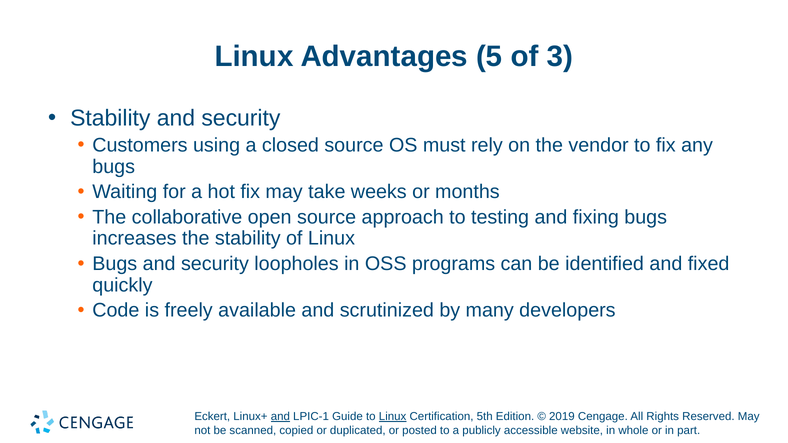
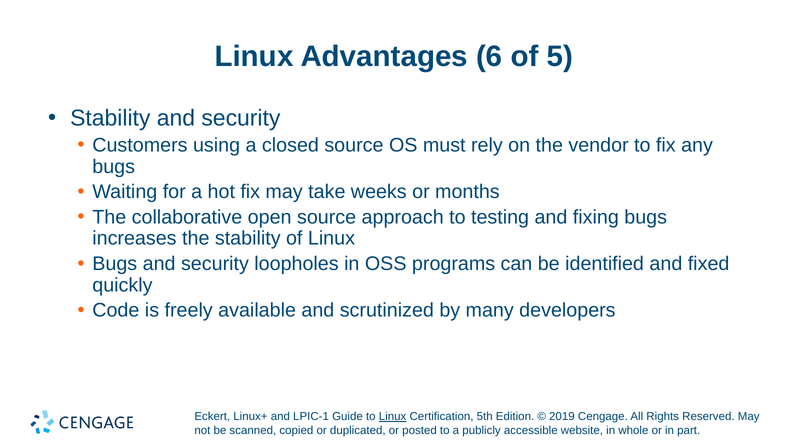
5: 5 -> 6
3: 3 -> 5
and at (280, 417) underline: present -> none
